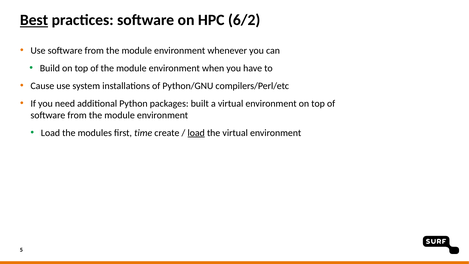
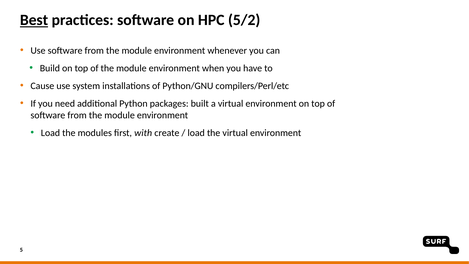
6/2: 6/2 -> 5/2
time: time -> with
load at (196, 133) underline: present -> none
